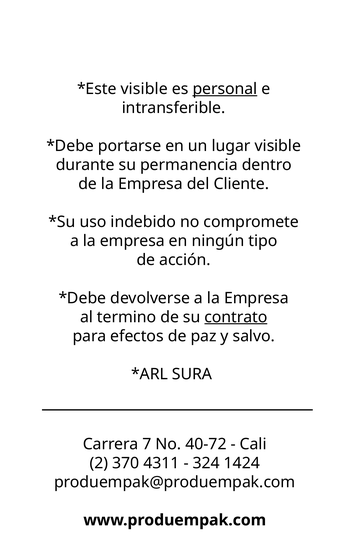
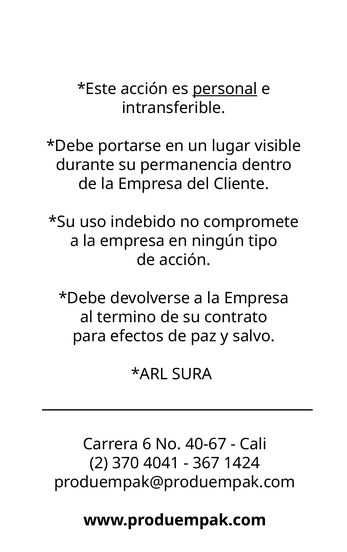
visible at (144, 89): visible -> acción
contrato underline: present -> none
7: 7 -> 6
40-72: 40-72 -> 40-67
4311: 4311 -> 4041
324: 324 -> 367
